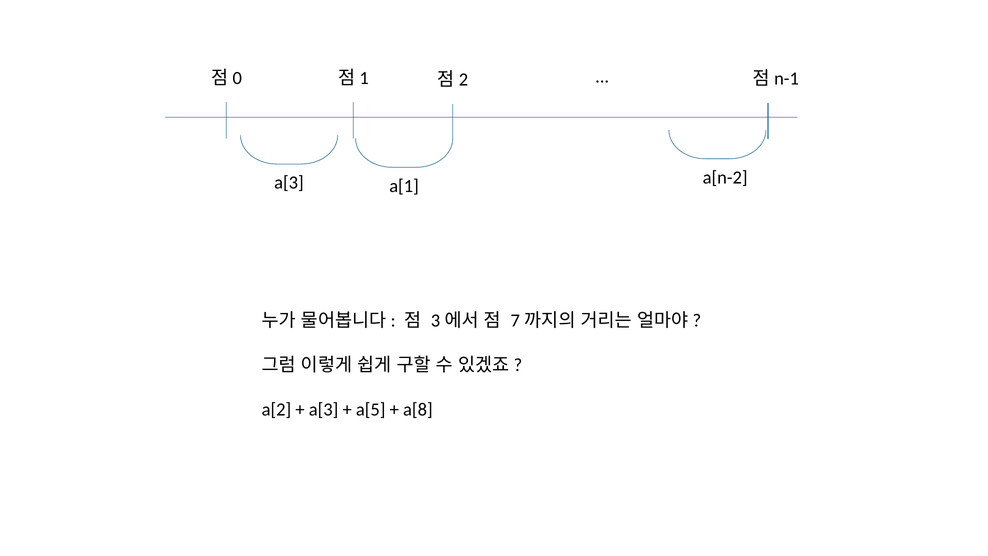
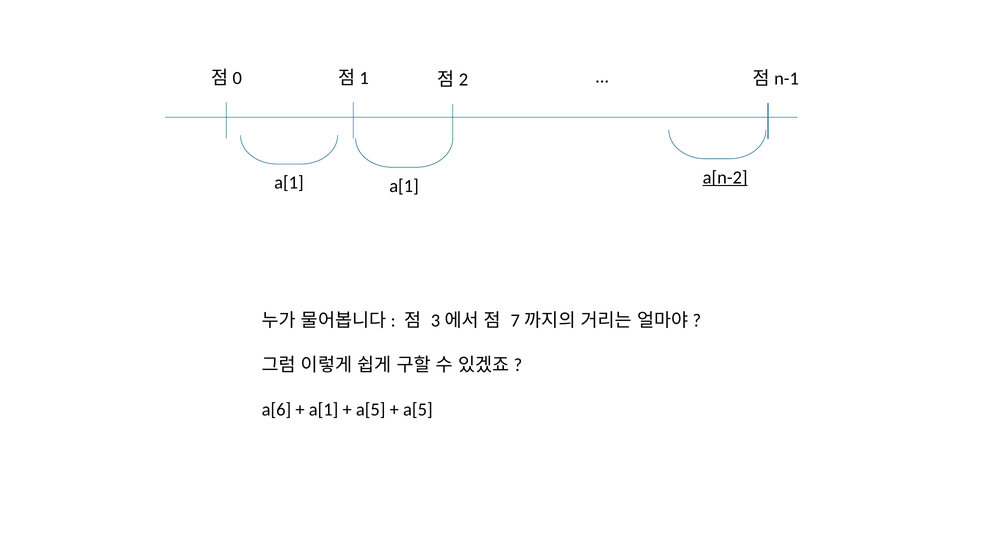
a[3 at (289, 183): a[3 -> a[1
a[n-2 underline: none -> present
a[2: a[2 -> a[6
a[3 at (324, 409): a[3 -> a[1
a[8 at (418, 409): a[8 -> a[5
